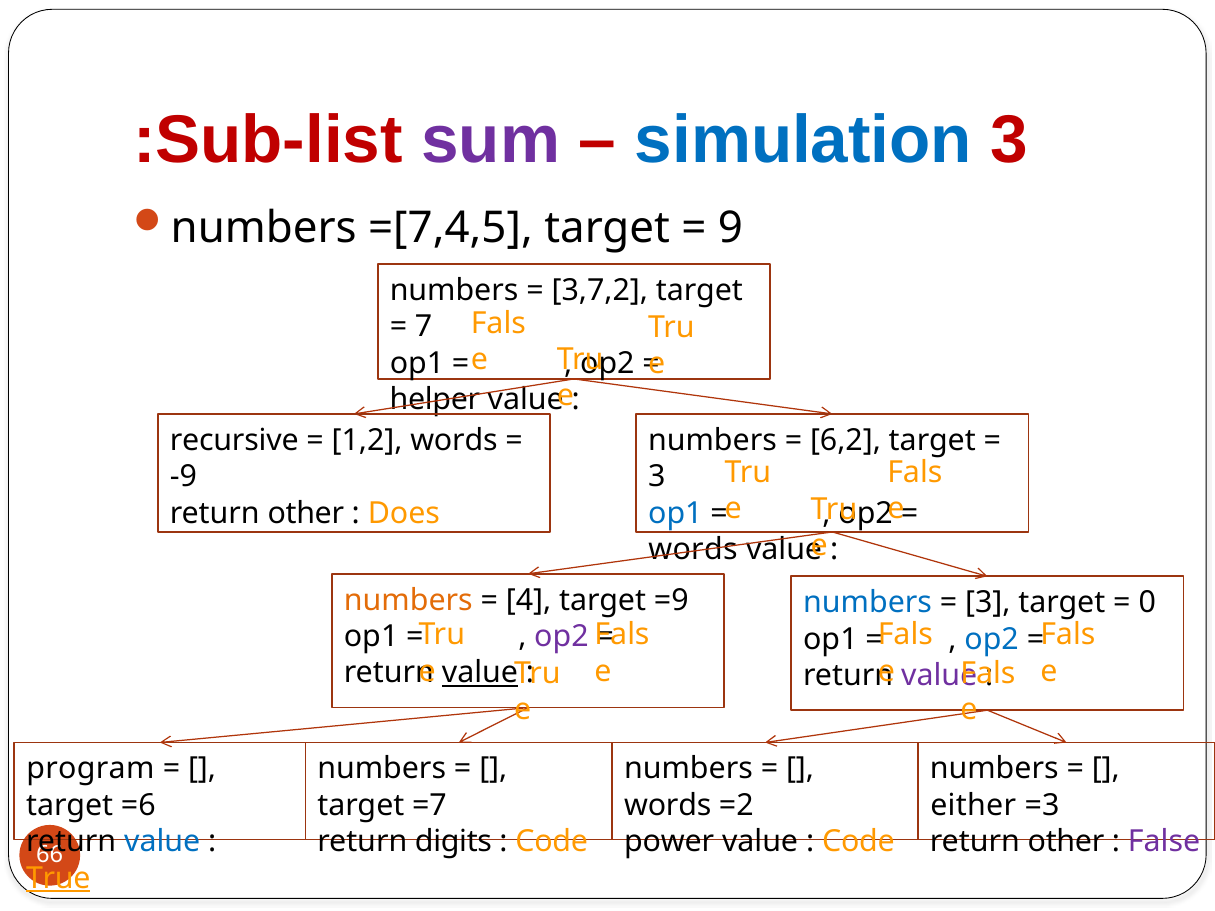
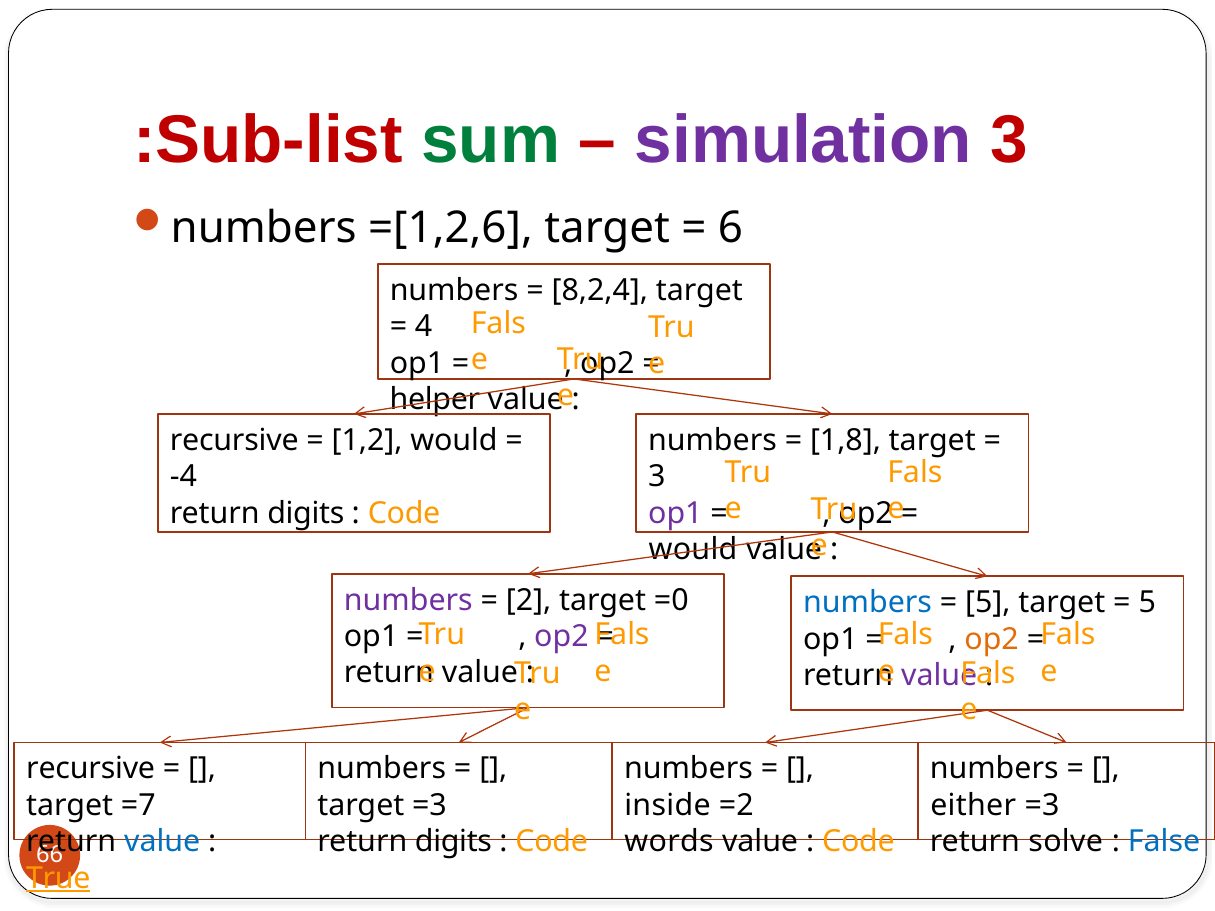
sum colour: purple -> green
simulation colour: blue -> purple
=[7,4,5: =[7,4,5 -> =[1,2,6
9: 9 -> 6
3,7,2: 3,7,2 -> 8,2,4
7: 7 -> 4
1,2 words: words -> would
6,2: 6,2 -> 1,8
-9: -9 -> -4
other at (306, 513): other -> digits
Does at (404, 513): Does -> Code
op1 at (675, 513) colour: blue -> purple
words at (693, 550): words -> would
numbers at (408, 600) colour: orange -> purple
4: 4 -> 2
=9: =9 -> =0
3 at (988, 603): 3 -> 5
0 at (1147, 603): 0 -> 5
op2 at (992, 639) colour: blue -> orange
value at (480, 673) underline: present -> none
program at (90, 769): program -> recursive
=6: =6 -> =7
target =7: =7 -> =3
words at (668, 805): words -> inside
power: power -> words
other at (1066, 842): other -> solve
False colour: purple -> blue
